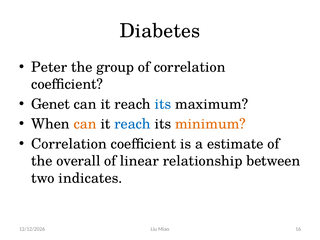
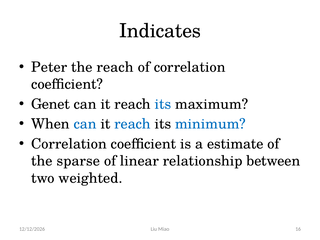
Diabetes: Diabetes -> Indicates
the group: group -> reach
can at (85, 124) colour: orange -> blue
minimum colour: orange -> blue
overall: overall -> sparse
indicates: indicates -> weighted
